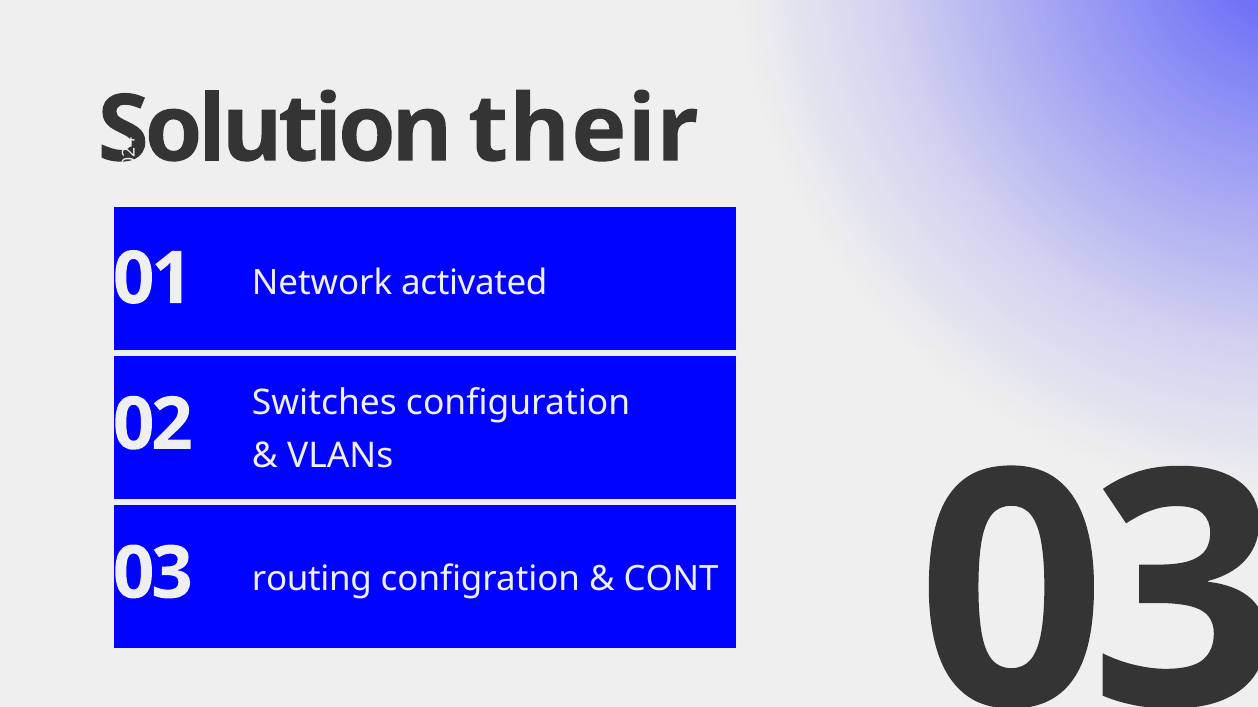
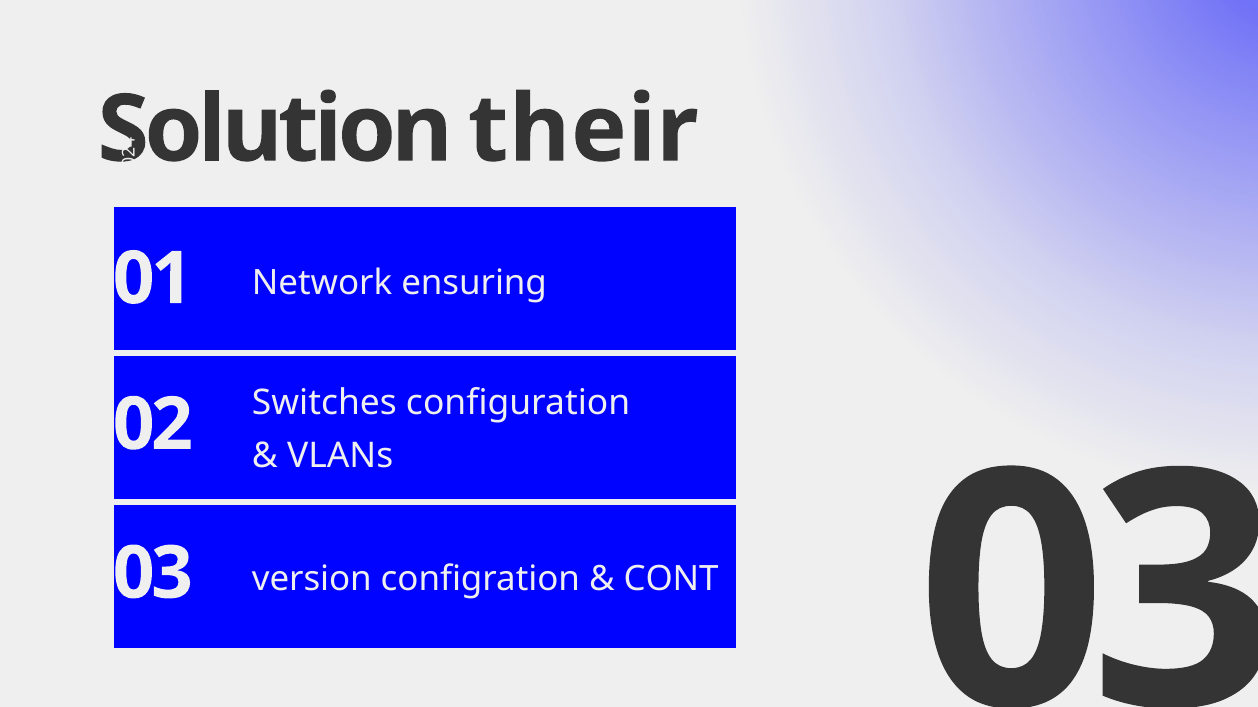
activated: activated -> ensuring
routing: routing -> version
